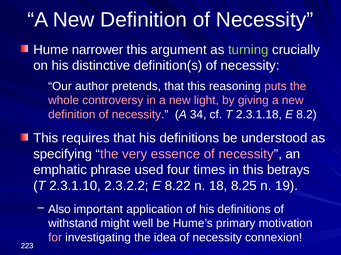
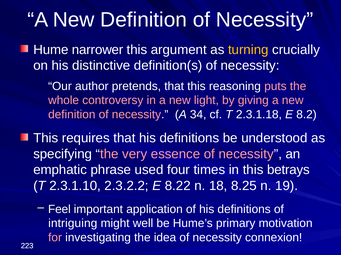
turning colour: light green -> yellow
Also: Also -> Feel
withstand: withstand -> intriguing
